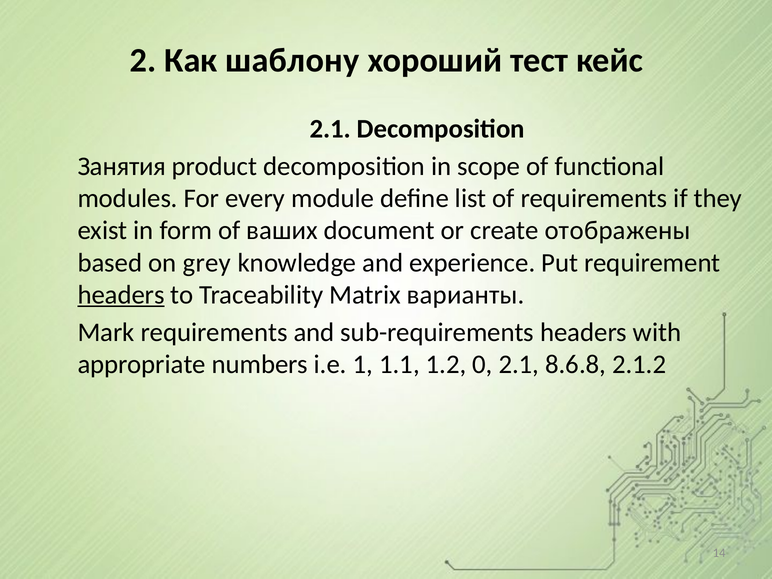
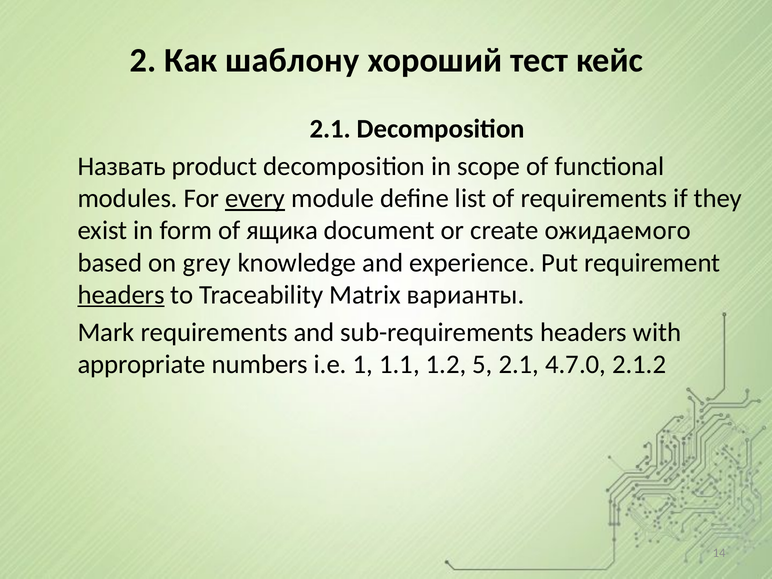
Занятия: Занятия -> Назвать
every underline: none -> present
ваших: ваших -> ящика
отображены: отображены -> ожидаемого
0: 0 -> 5
8.6.8: 8.6.8 -> 4.7.0
